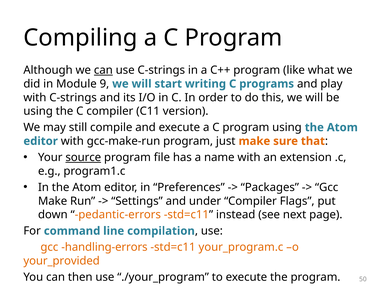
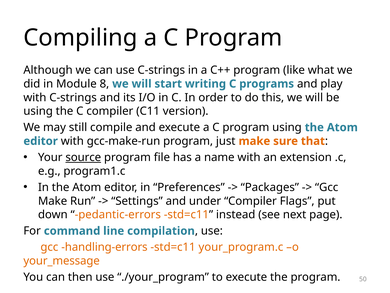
can at (103, 70) underline: present -> none
9: 9 -> 8
your_provided: your_provided -> your_message
